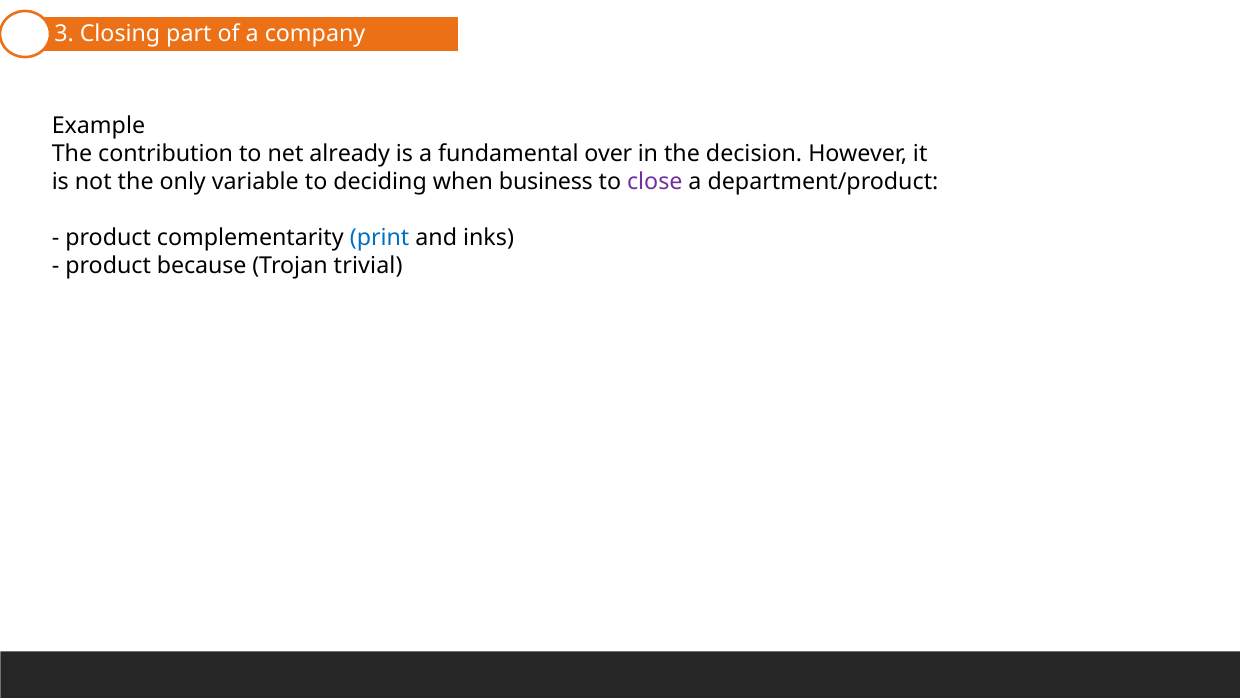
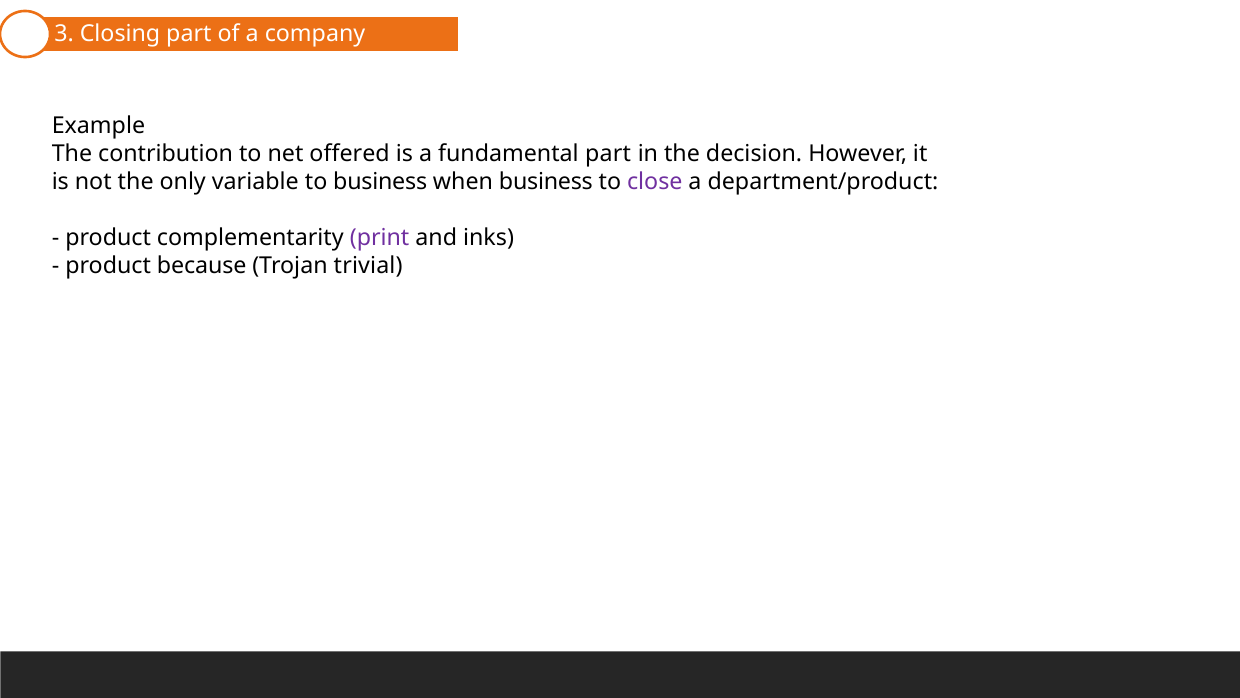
already: already -> offered
fundamental over: over -> part
to deciding: deciding -> business
print colour: blue -> purple
